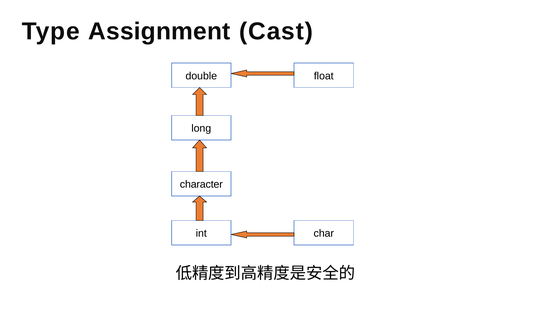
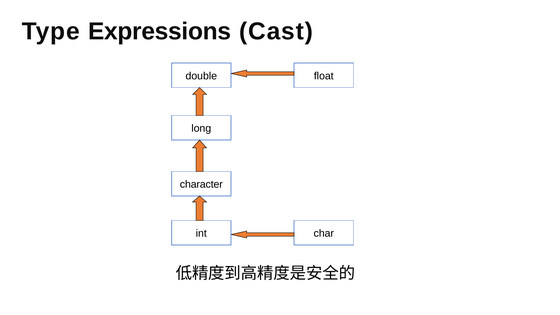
Assignment: Assignment -> Expressions
